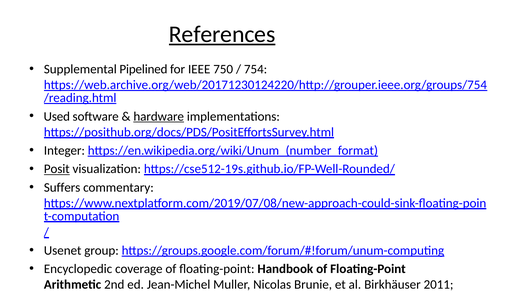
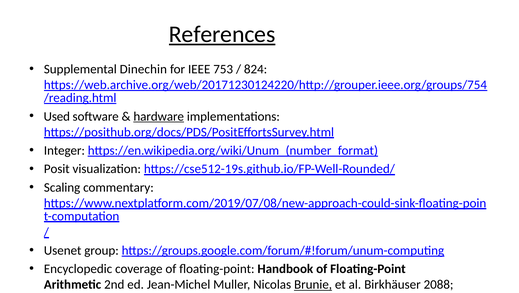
Pipelined: Pipelined -> Dinechin
750: 750 -> 753
754: 754 -> 824
Posit underline: present -> none
Suffers: Suffers -> Scaling
Brunie underline: none -> present
2011: 2011 -> 2088
